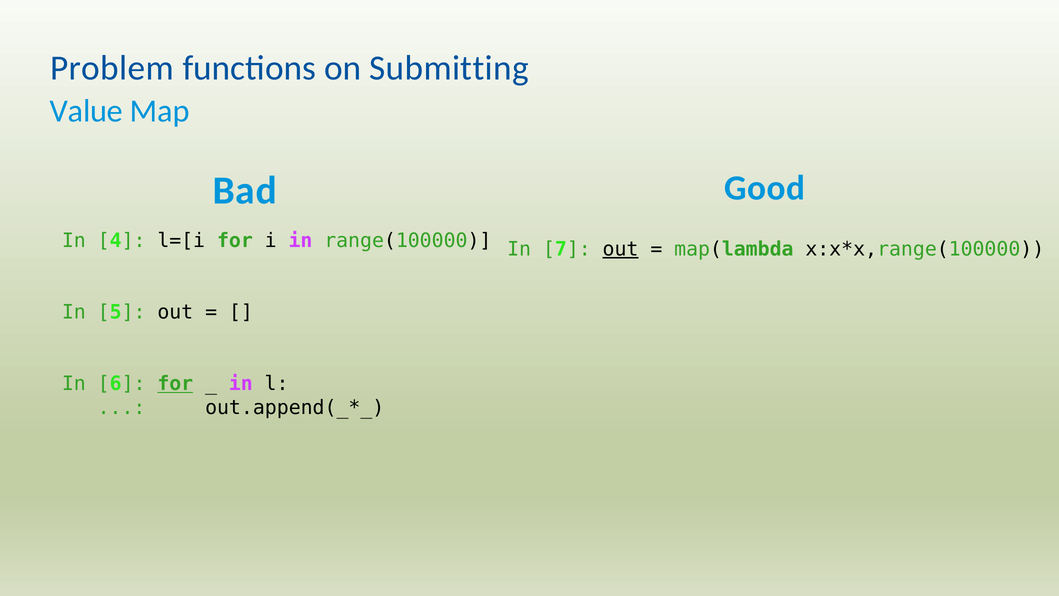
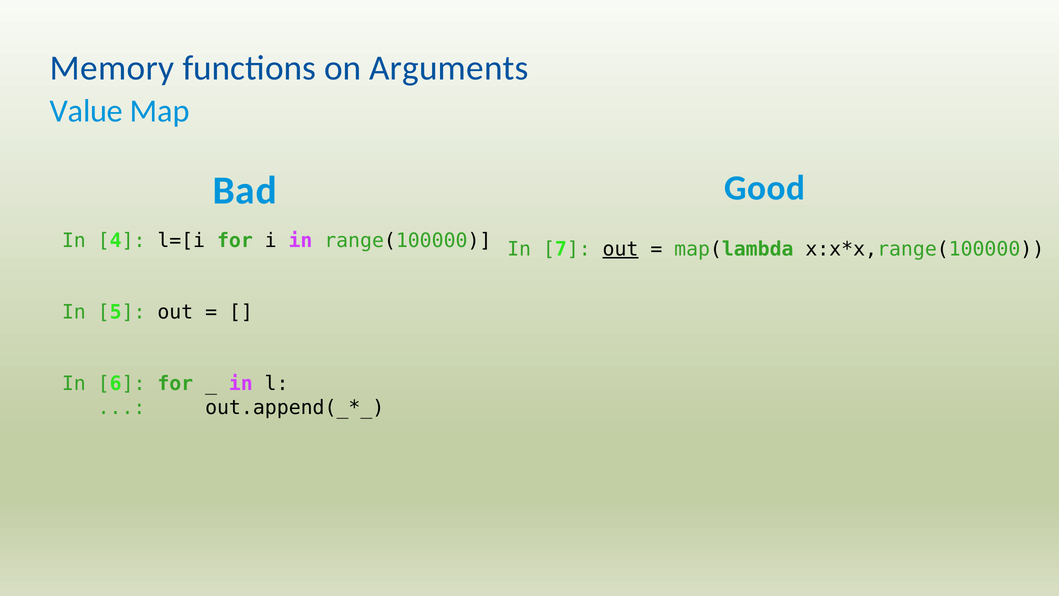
Problem: Problem -> Memory
Submitting: Submitting -> Arguments
for at (175, 384) underline: present -> none
